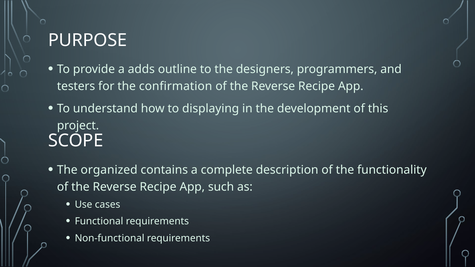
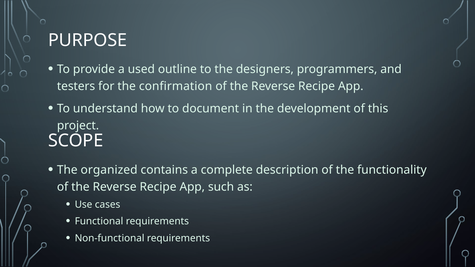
adds: adds -> used
displaying: displaying -> document
